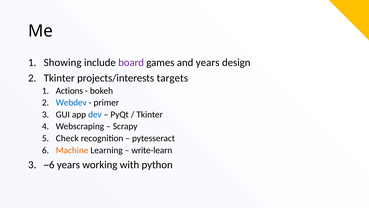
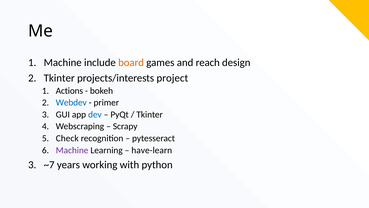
Showing at (63, 62): Showing -> Machine
board colour: purple -> orange
and years: years -> reach
targets: targets -> project
Machine at (72, 150) colour: orange -> purple
write-learn: write-learn -> have-learn
~6: ~6 -> ~7
